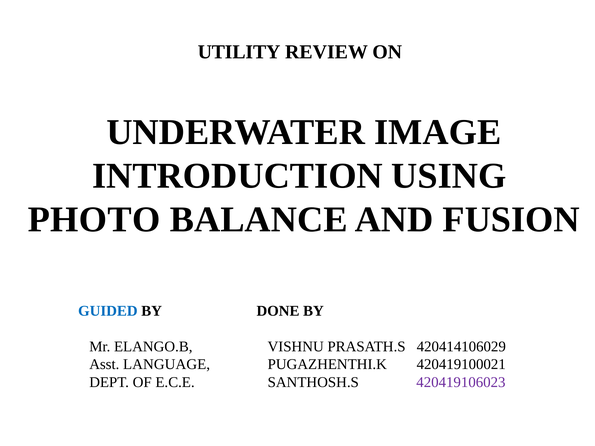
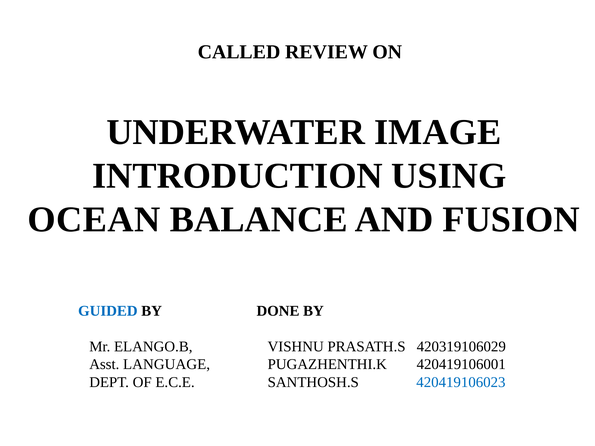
UTILITY: UTILITY -> CALLED
PHOTO: PHOTO -> OCEAN
420414106029: 420414106029 -> 420319106029
420419100021: 420419100021 -> 420419106001
420419106023 colour: purple -> blue
